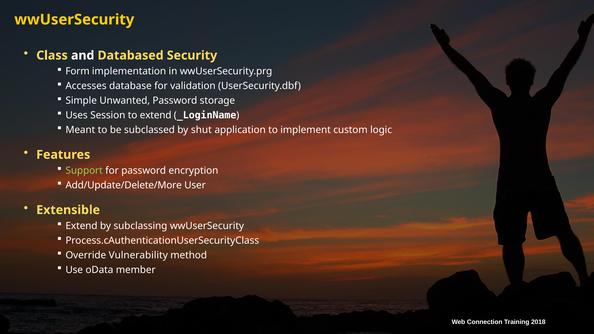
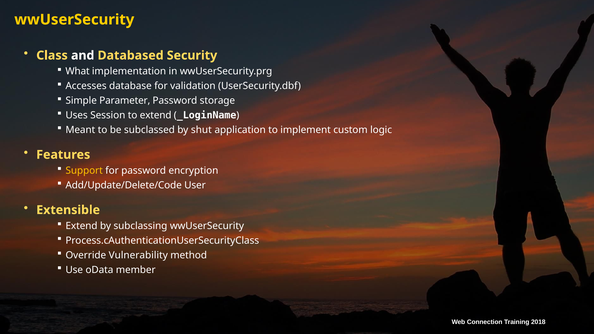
Form: Form -> What
Unwanted: Unwanted -> Parameter
Support colour: light green -> yellow
Add/Update/Delete/More: Add/Update/Delete/More -> Add/Update/Delete/Code
